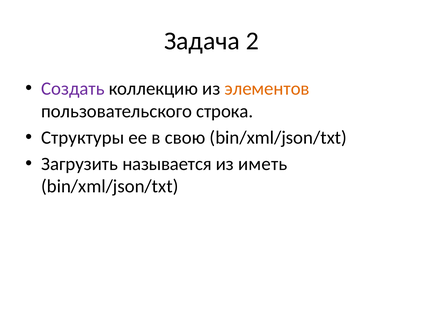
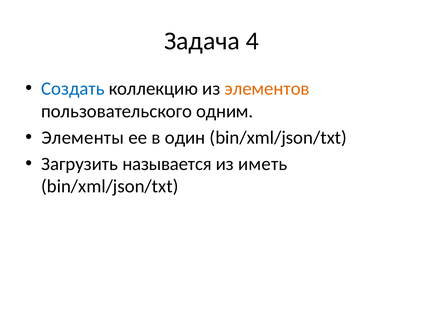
2: 2 -> 4
Создать colour: purple -> blue
строка: строка -> одним
Структуры: Структуры -> Элементы
свою: свою -> один
